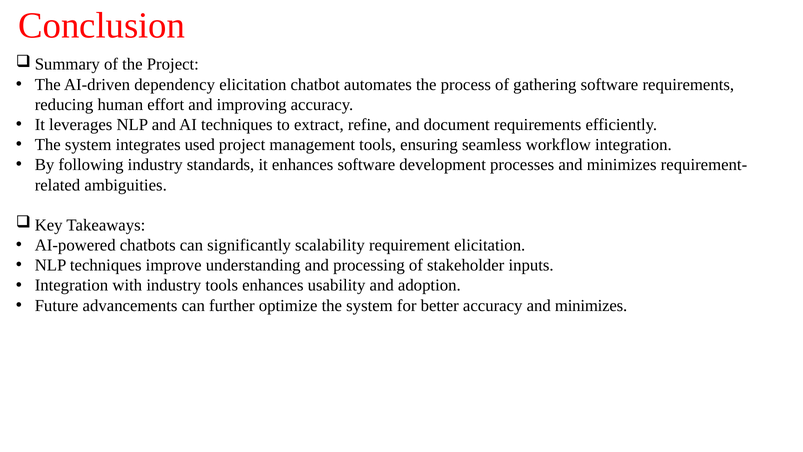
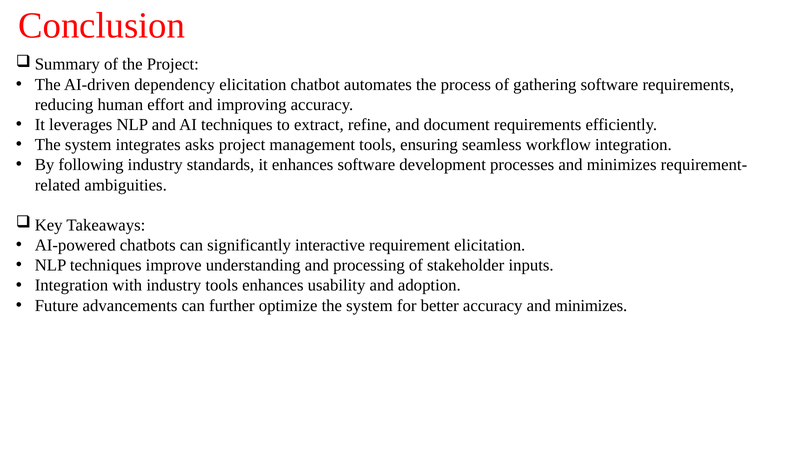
used: used -> asks
scalability: scalability -> interactive
